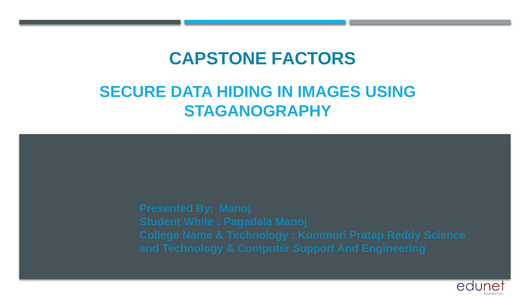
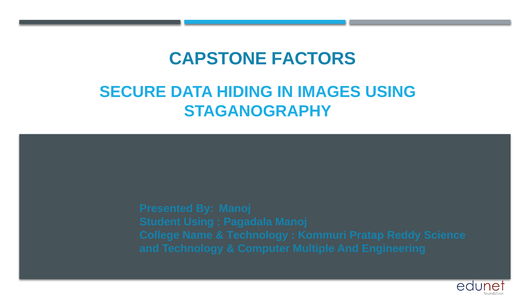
Student While: While -> Using
Support: Support -> Multiple
